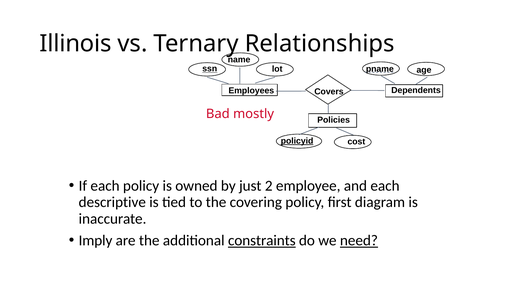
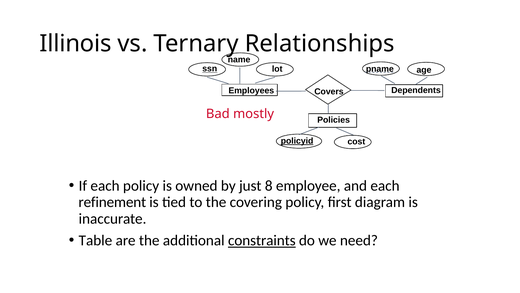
2: 2 -> 8
descriptive: descriptive -> refinement
Imply: Imply -> Table
need underline: present -> none
